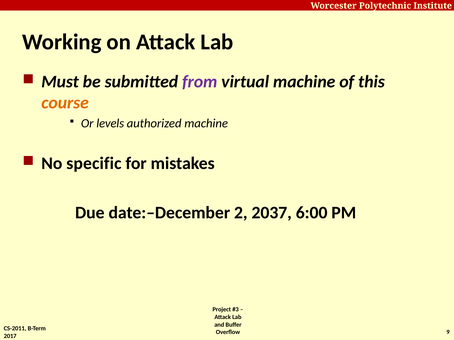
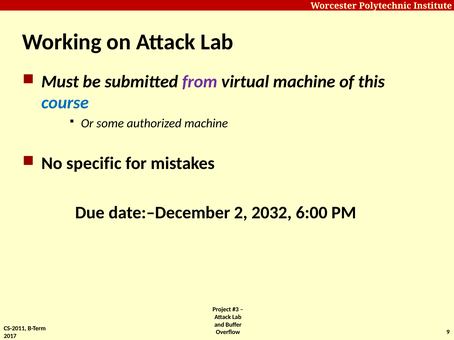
course colour: orange -> blue
levels: levels -> some
2037: 2037 -> 2032
